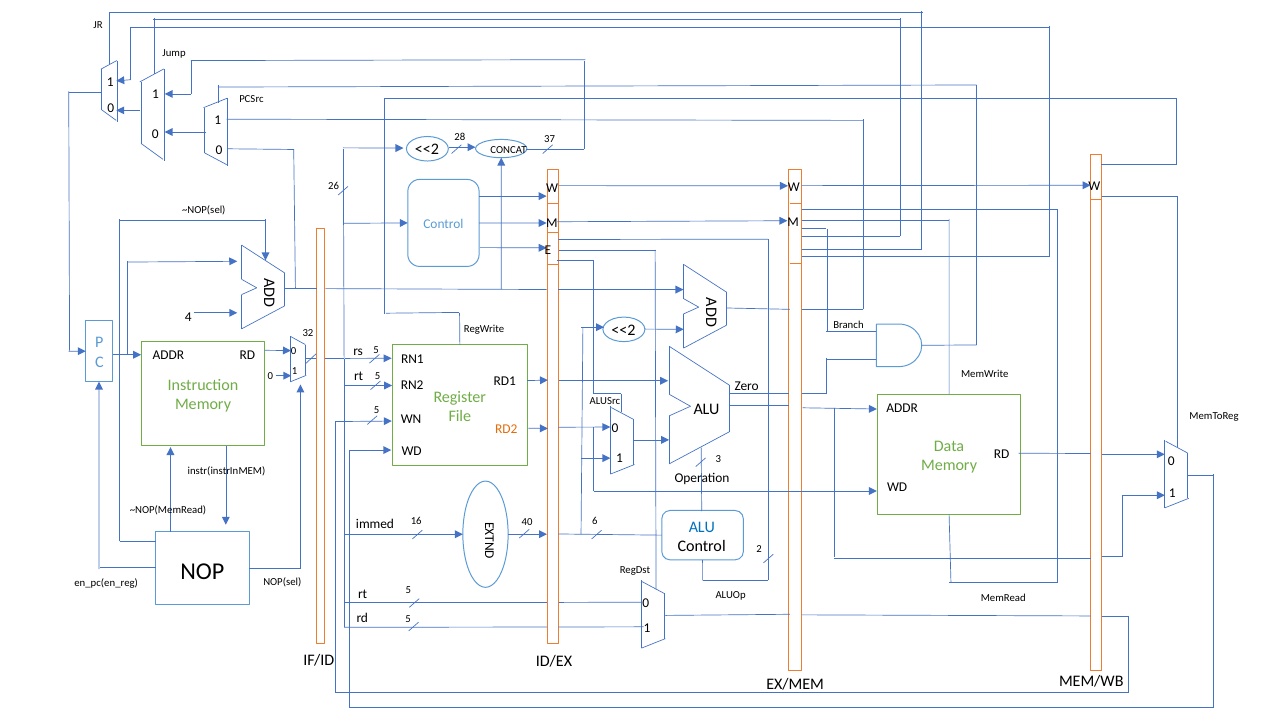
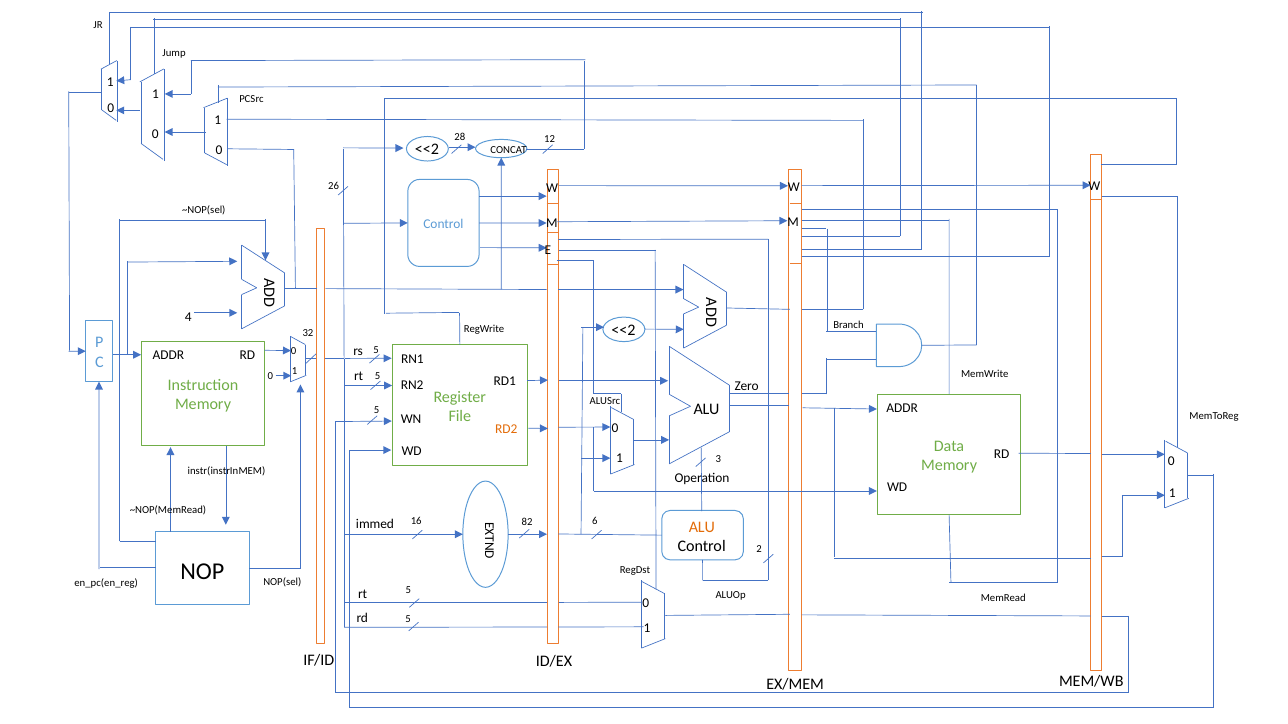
37: 37 -> 12
40: 40 -> 82
ALU at (702, 527) colour: blue -> orange
